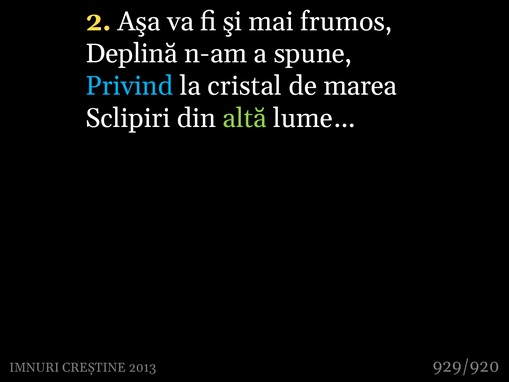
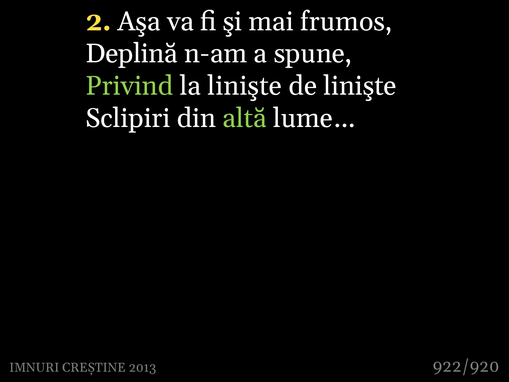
Privind colour: light blue -> light green
la cristal: cristal -> linişte
de marea: marea -> linişte
929/920: 929/920 -> 922/920
